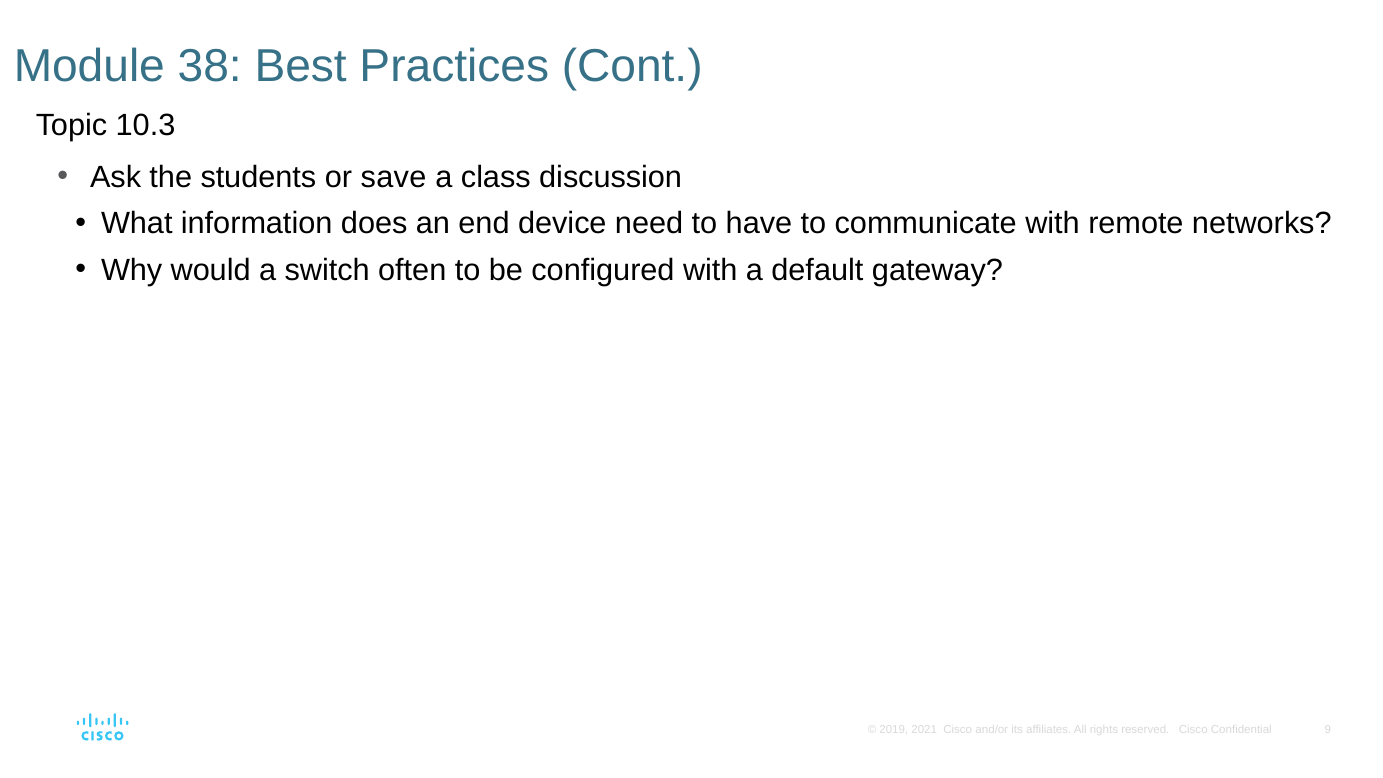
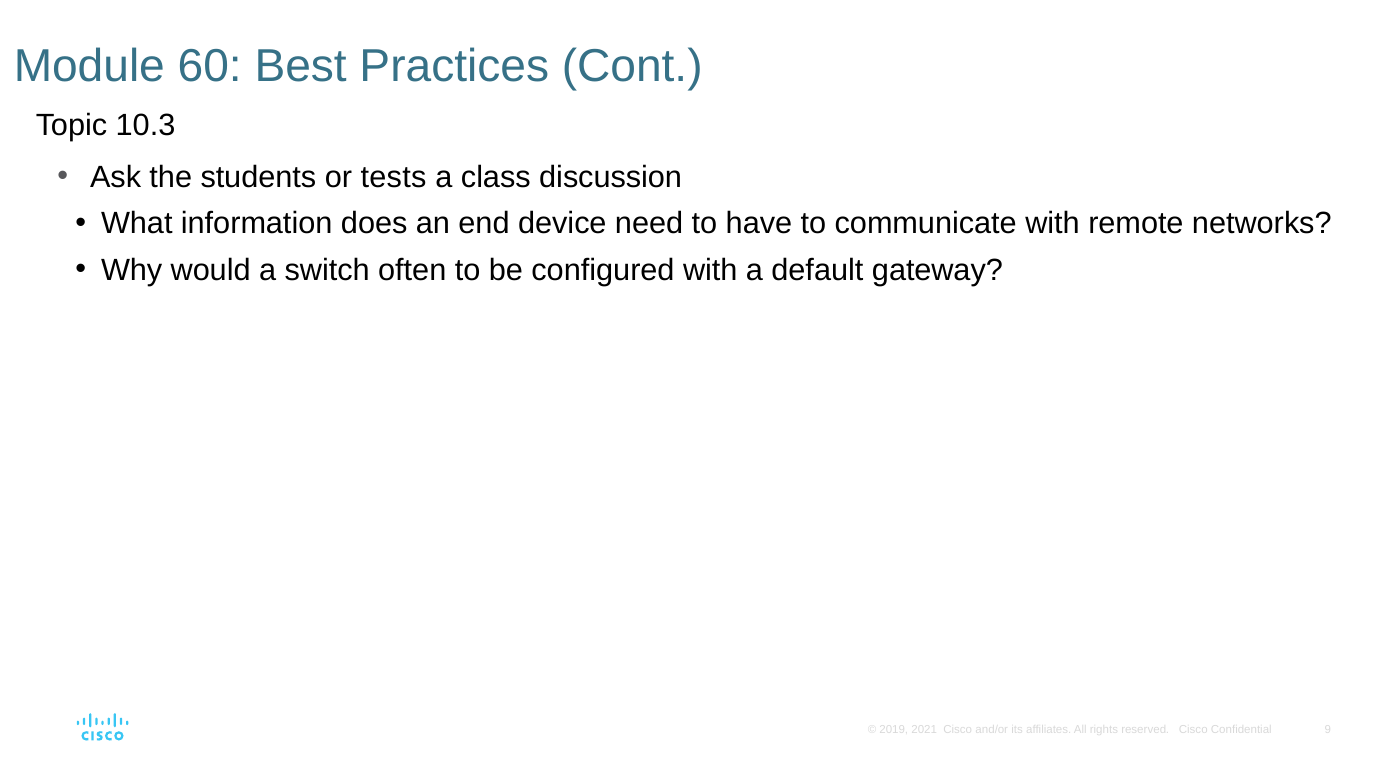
38: 38 -> 60
save: save -> tests
